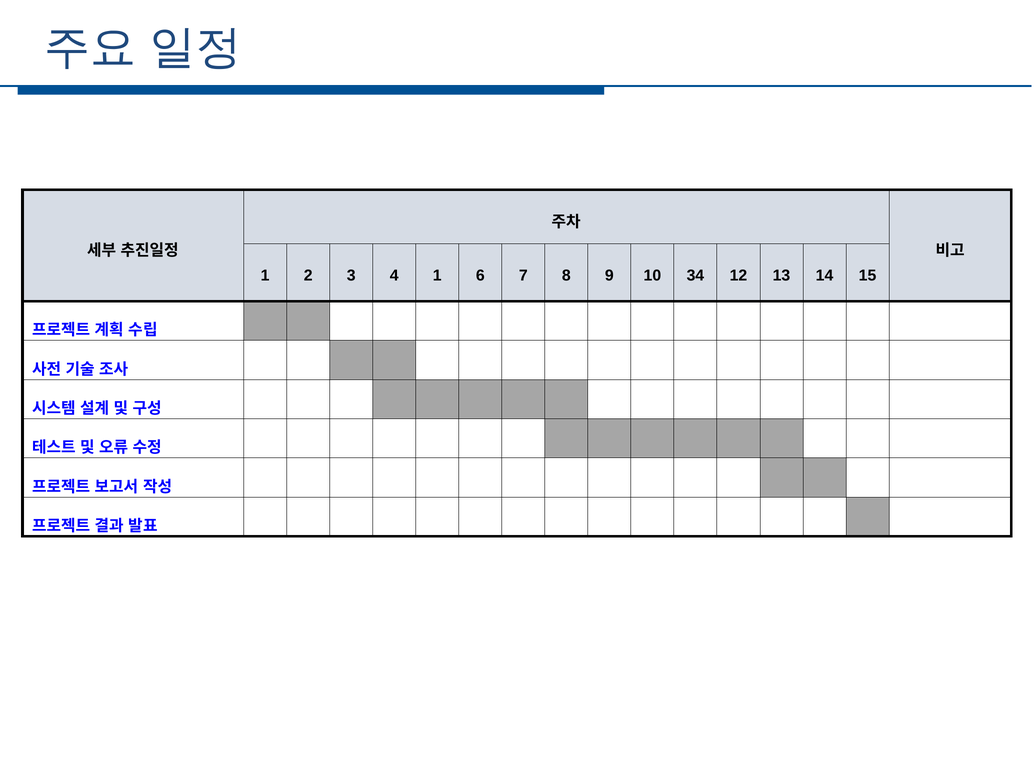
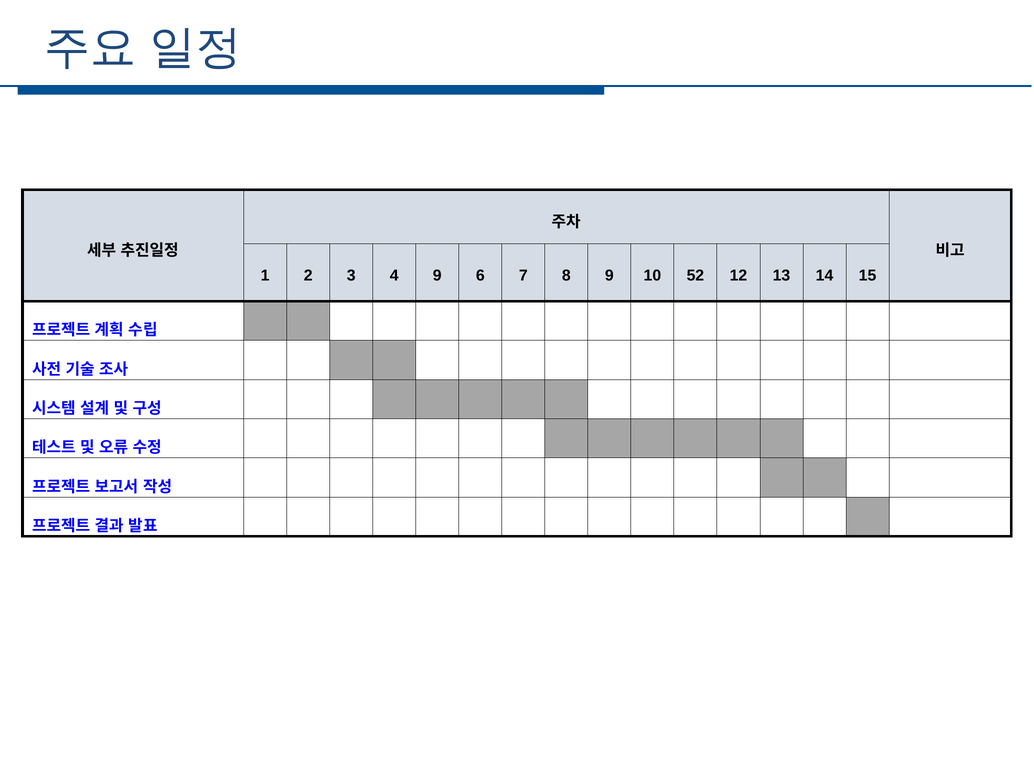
4 1: 1 -> 9
34: 34 -> 52
